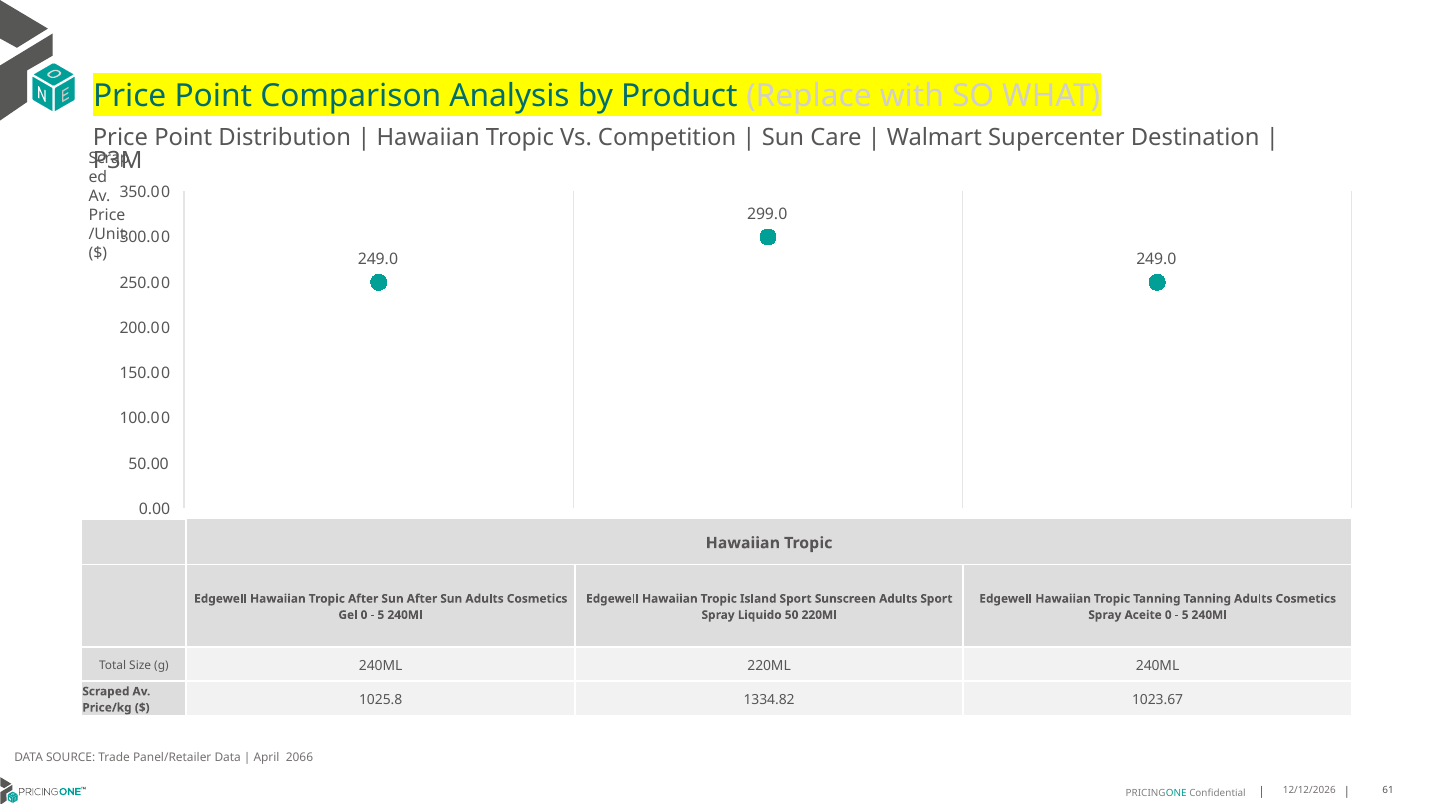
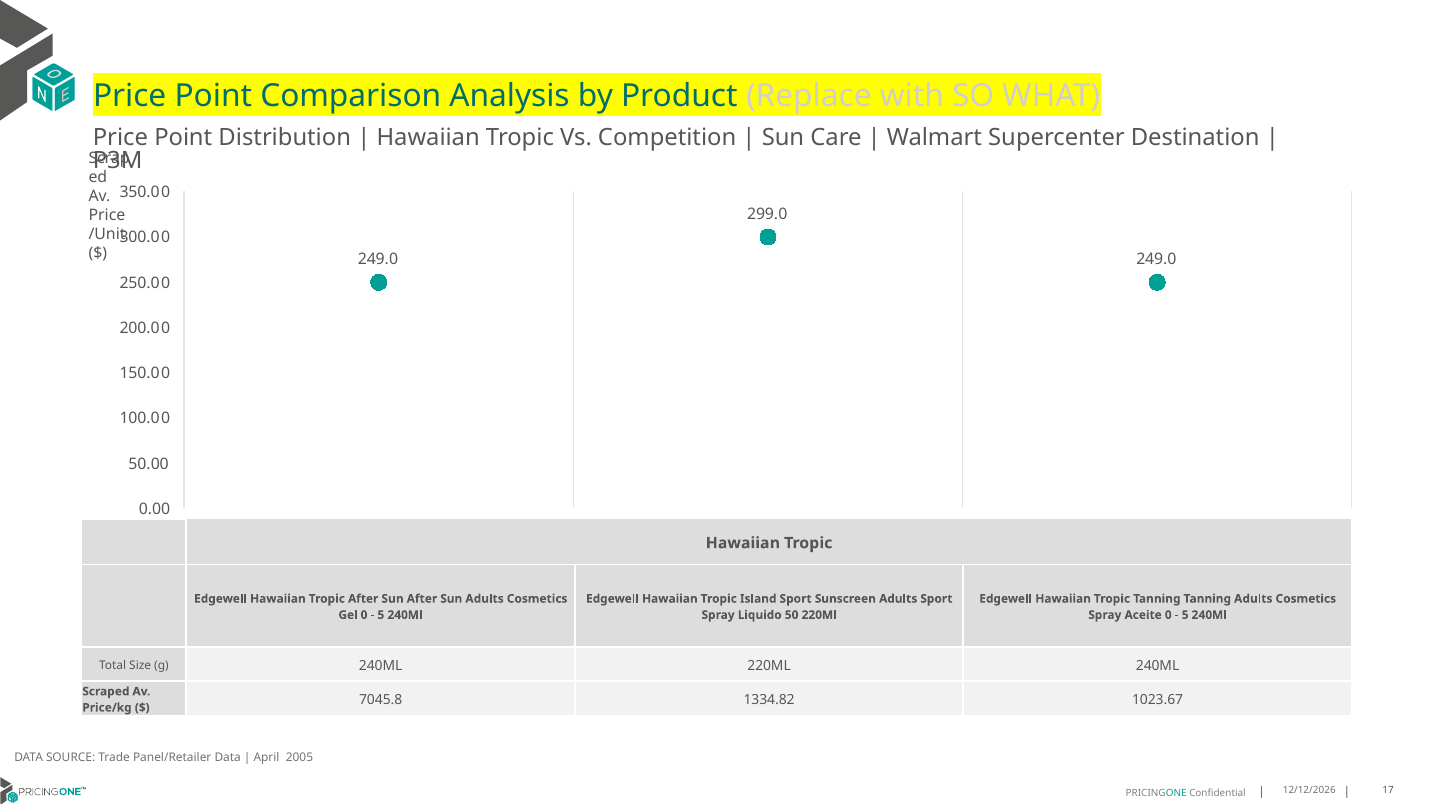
1025.8: 1025.8 -> 7045.8
2066: 2066 -> 2005
61: 61 -> 17
